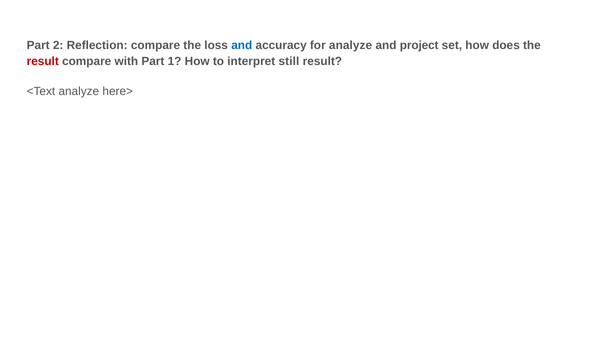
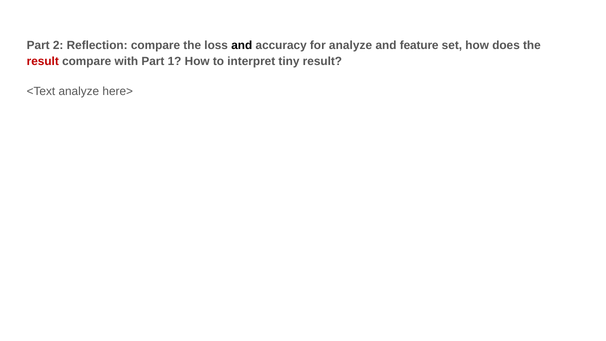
and at (242, 45) colour: blue -> black
project: project -> feature
still: still -> tiny
